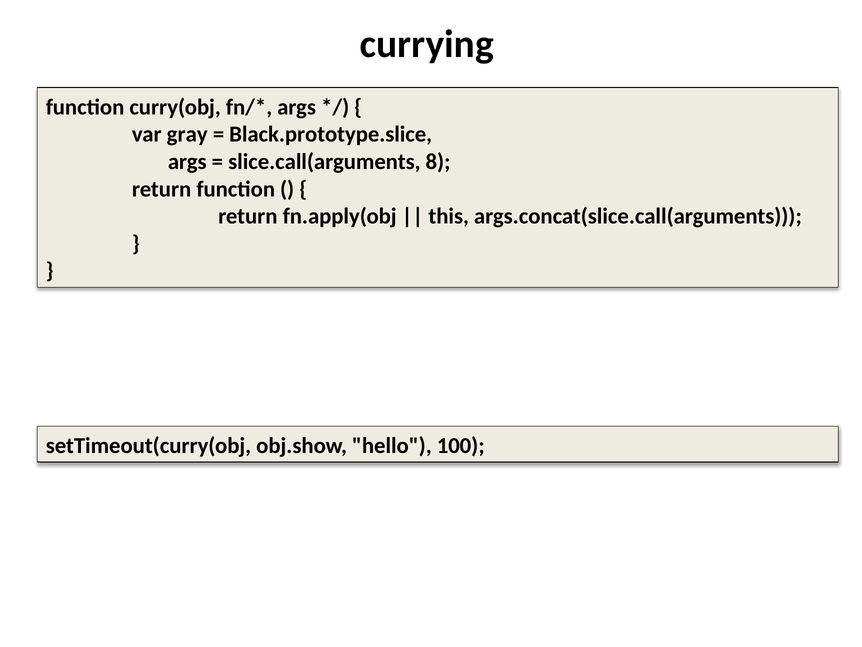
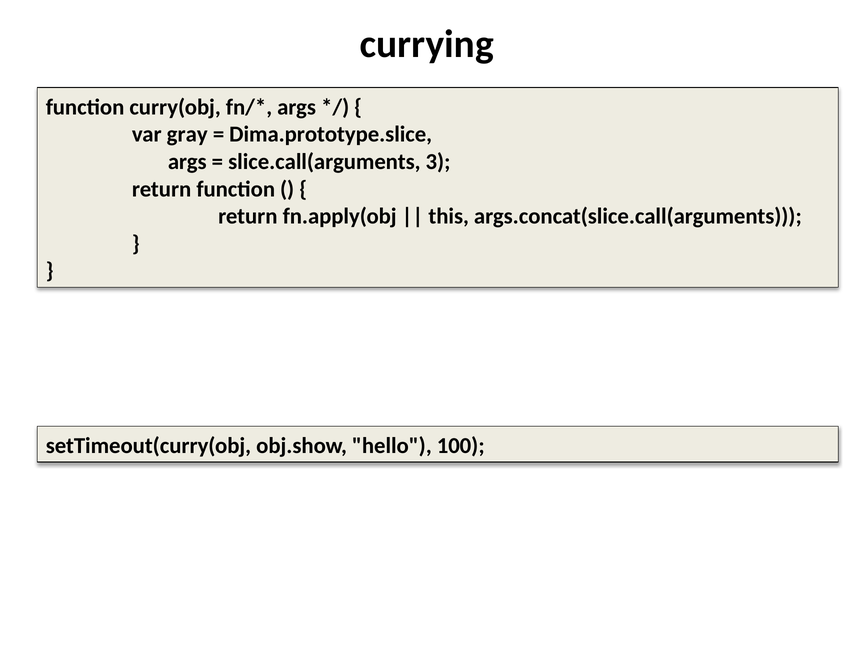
Black.prototype.slice: Black.prototype.slice -> Dima.prototype.slice
8: 8 -> 3
